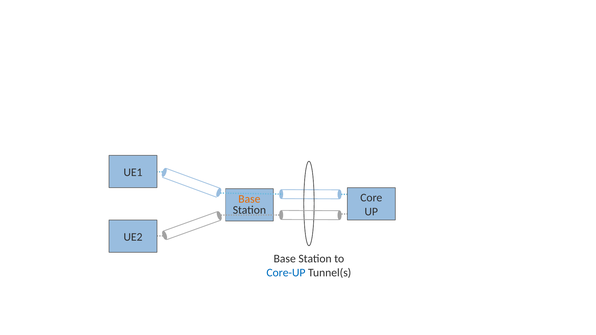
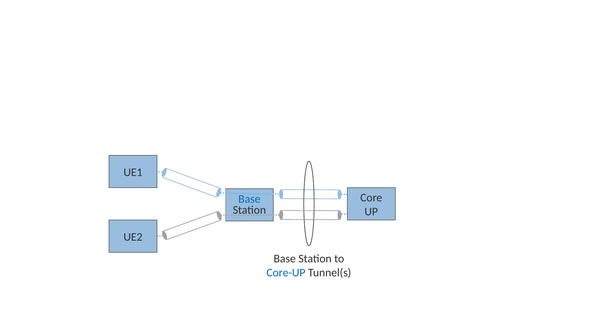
Base at (249, 199) colour: orange -> blue
